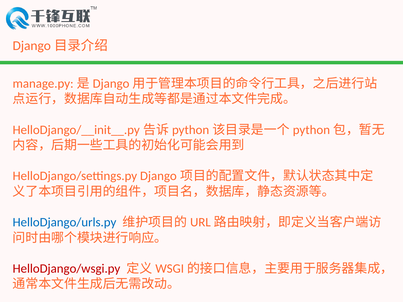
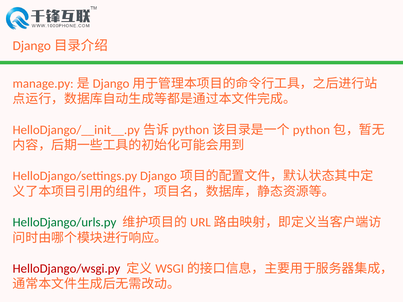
HelloDjango/urls.py colour: blue -> green
